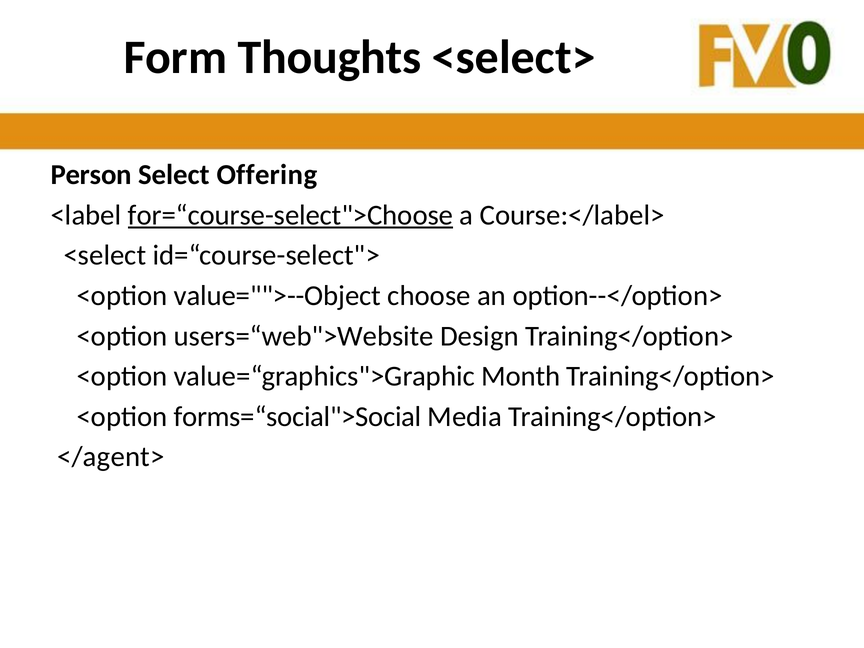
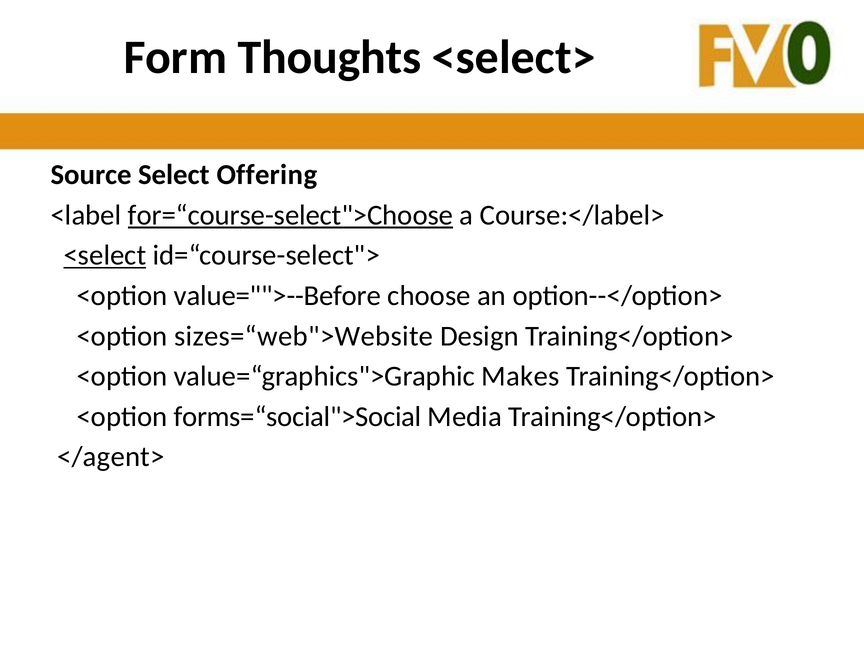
Person: Person -> Source
<select underline: none -> present
value="">--Object: value="">--Object -> value="">--Before
users=“web">Website: users=“web">Website -> sizes=“web">Website
Month: Month -> Makes
